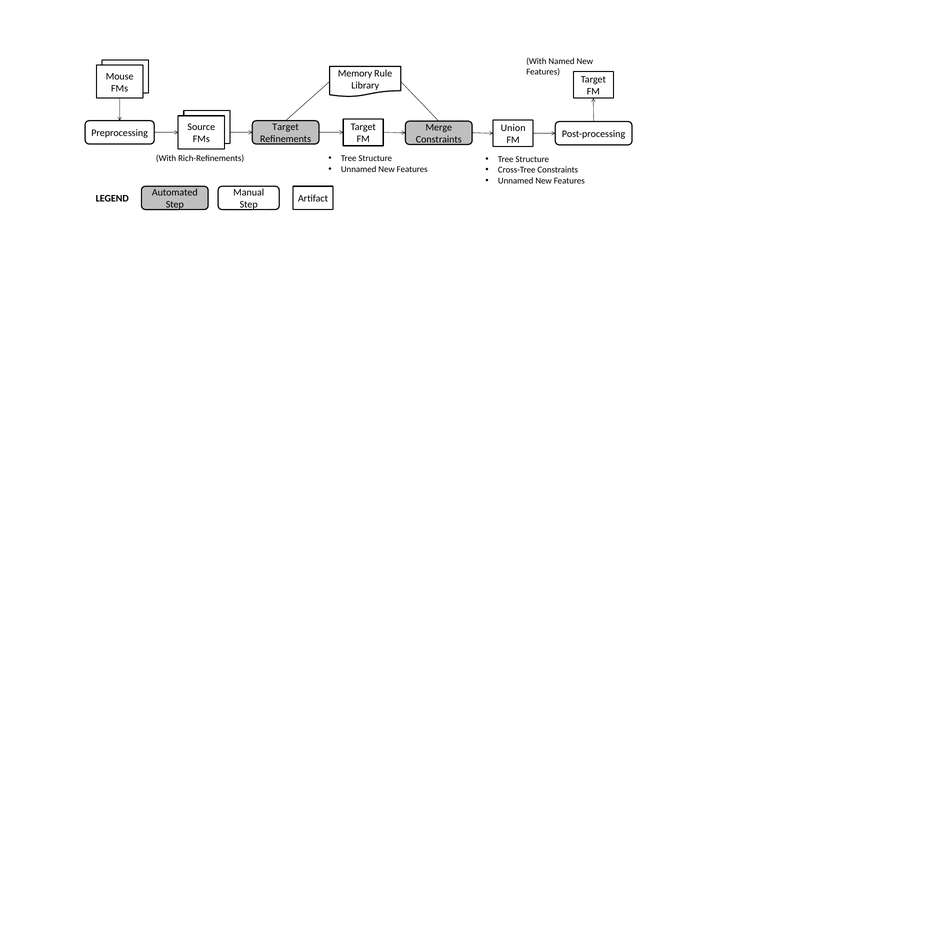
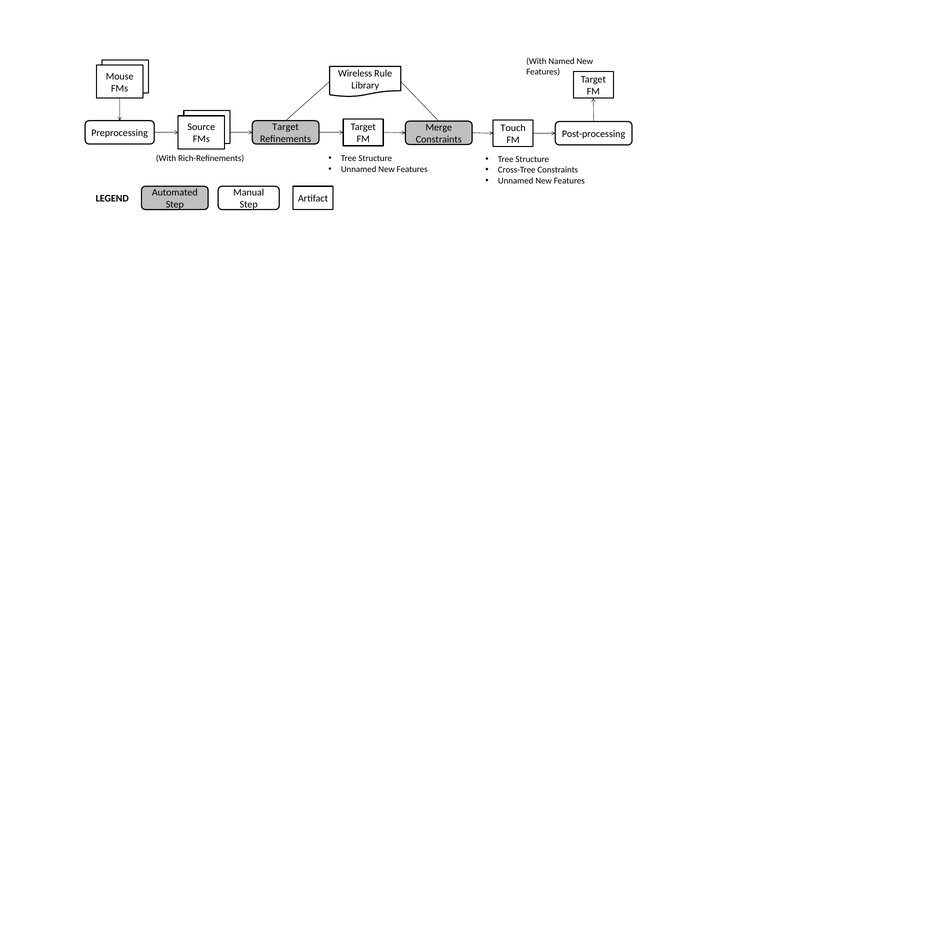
Memory: Memory -> Wireless
Union: Union -> Touch
